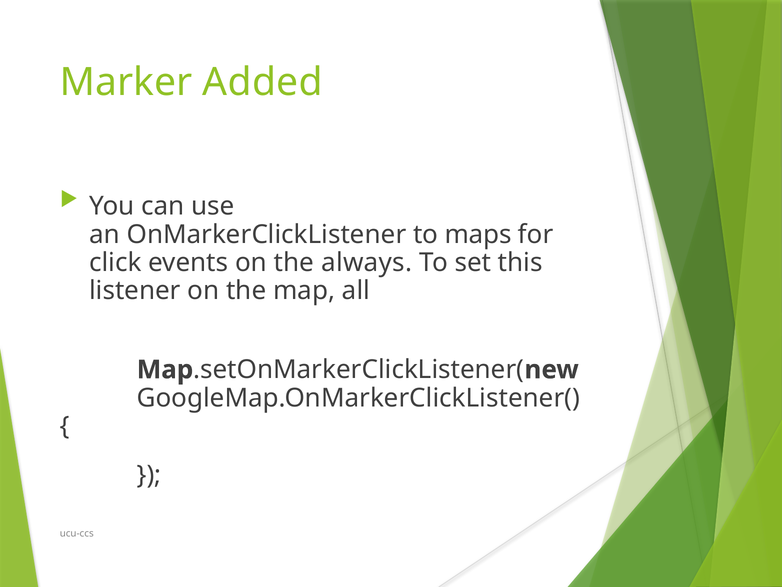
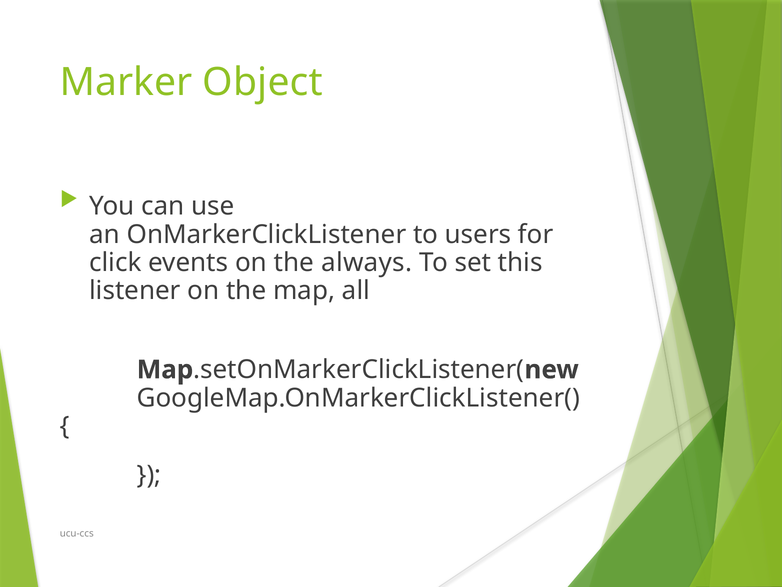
Added: Added -> Object
maps: maps -> users
